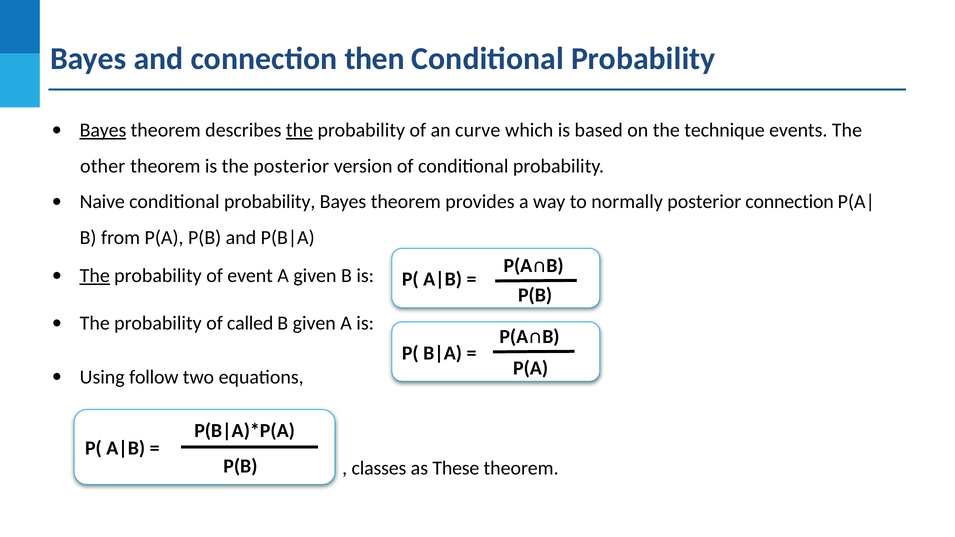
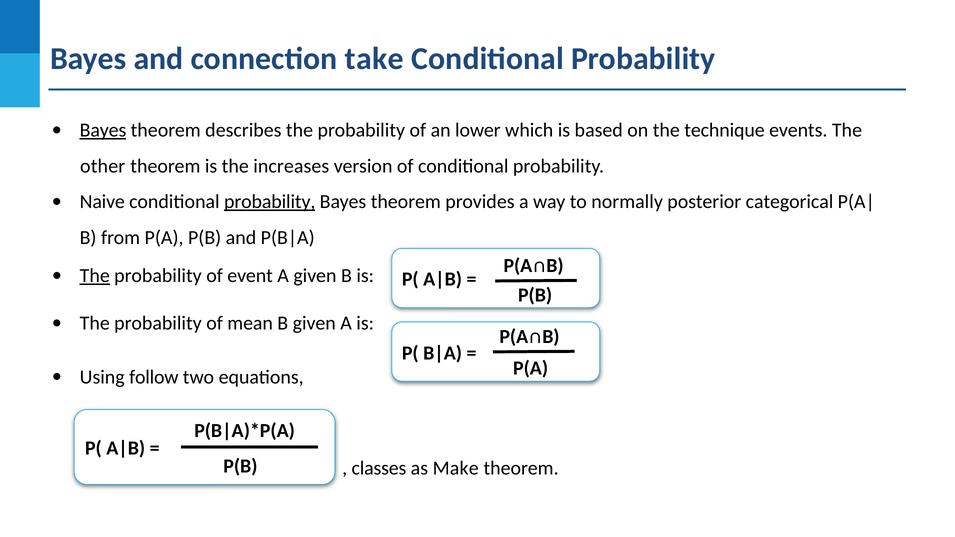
then: then -> take
the at (300, 130) underline: present -> none
curve: curve -> lower
the posterior: posterior -> increases
probability at (270, 202) underline: none -> present
posterior connection: connection -> categorical
called: called -> mean
These: These -> Make
